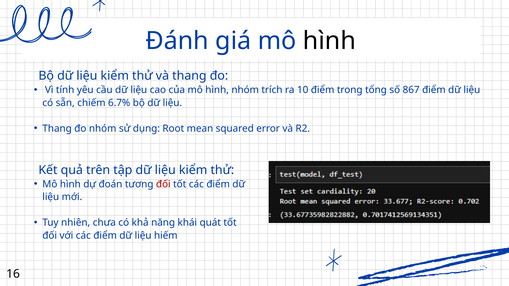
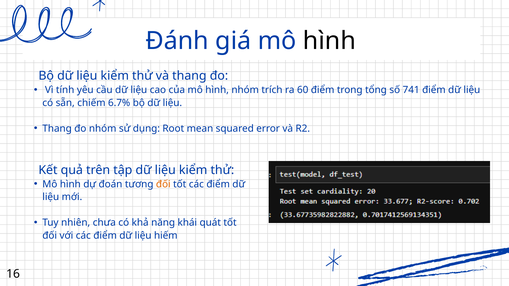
10: 10 -> 60
867: 867 -> 741
đối at (163, 184) colour: red -> orange
